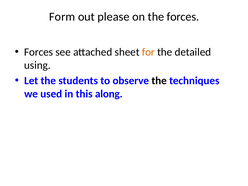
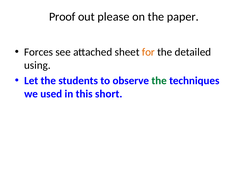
Form: Form -> Proof
the forces: forces -> paper
the at (159, 81) colour: black -> green
along: along -> short
